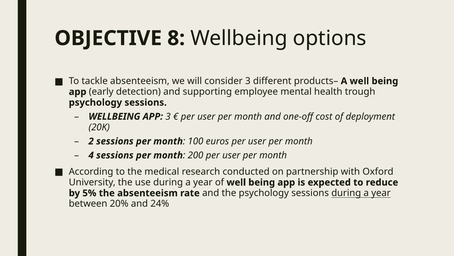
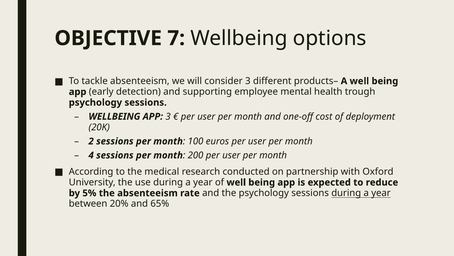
8: 8 -> 7
24%: 24% -> 65%
